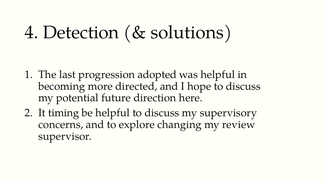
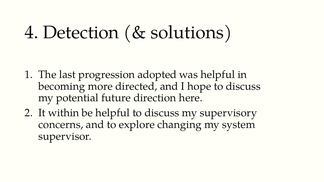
timing: timing -> within
review: review -> system
